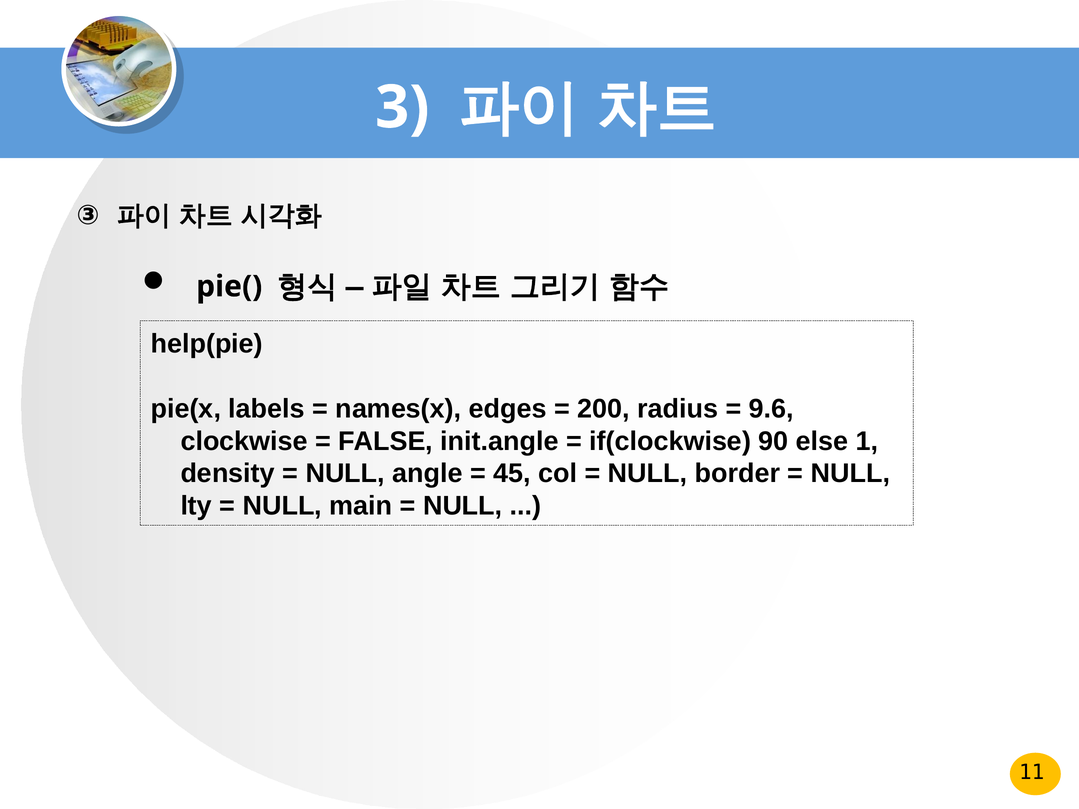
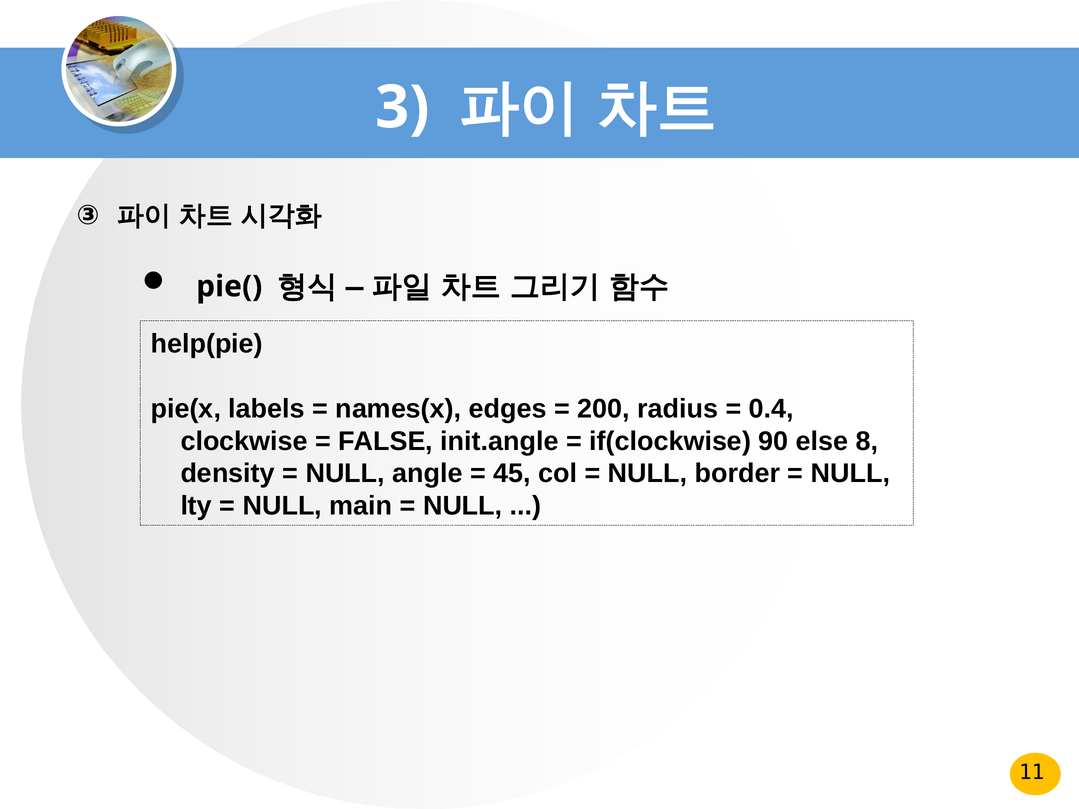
9.6: 9.6 -> 0.4
1: 1 -> 8
